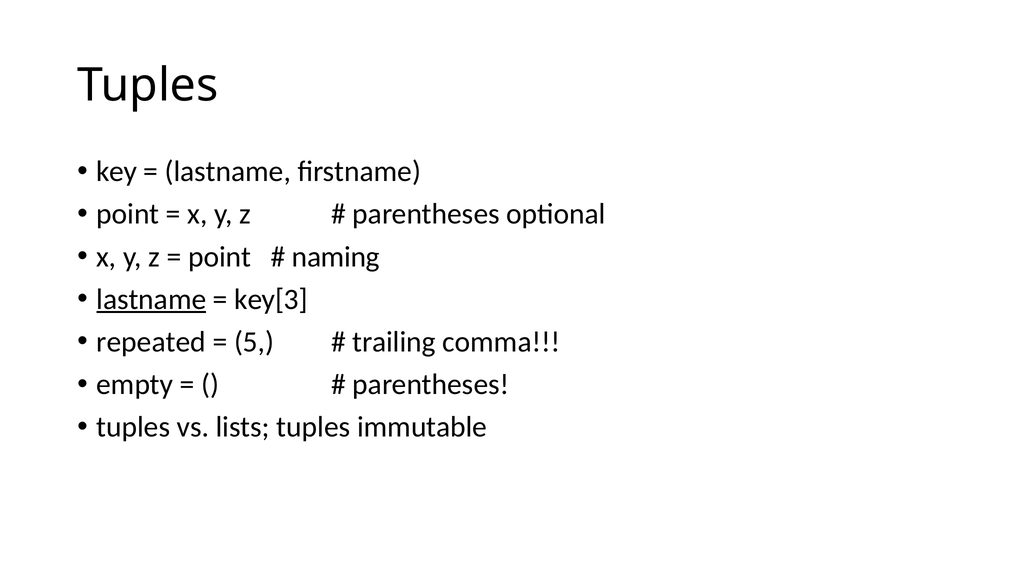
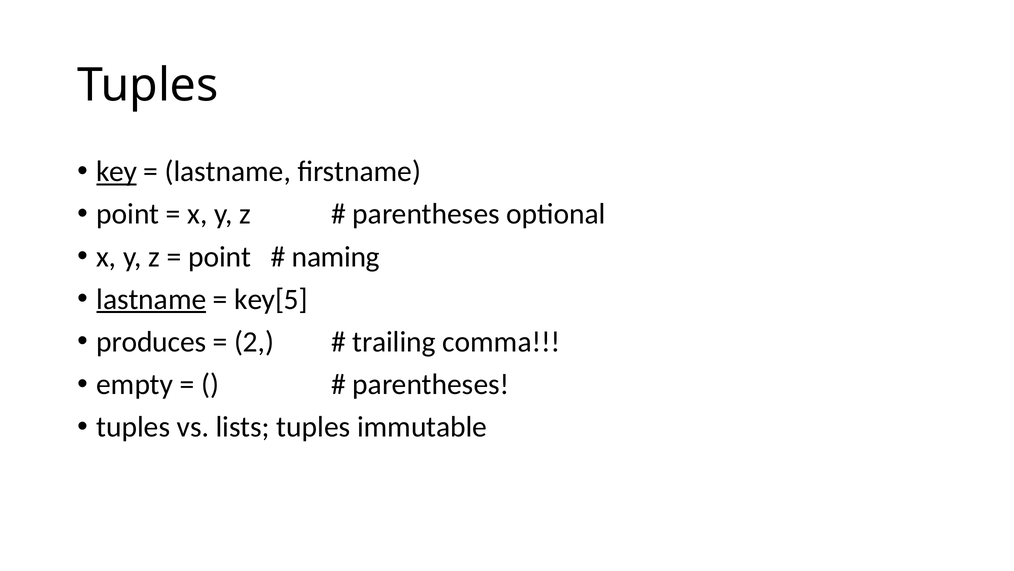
key underline: none -> present
key[3: key[3 -> key[5
repeated: repeated -> produces
5: 5 -> 2
